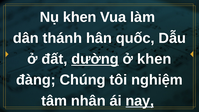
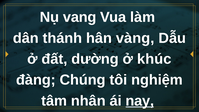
Nụ khen: khen -> vang
quốc: quốc -> vàng
dường underline: present -> none
ở khen: khen -> khúc
